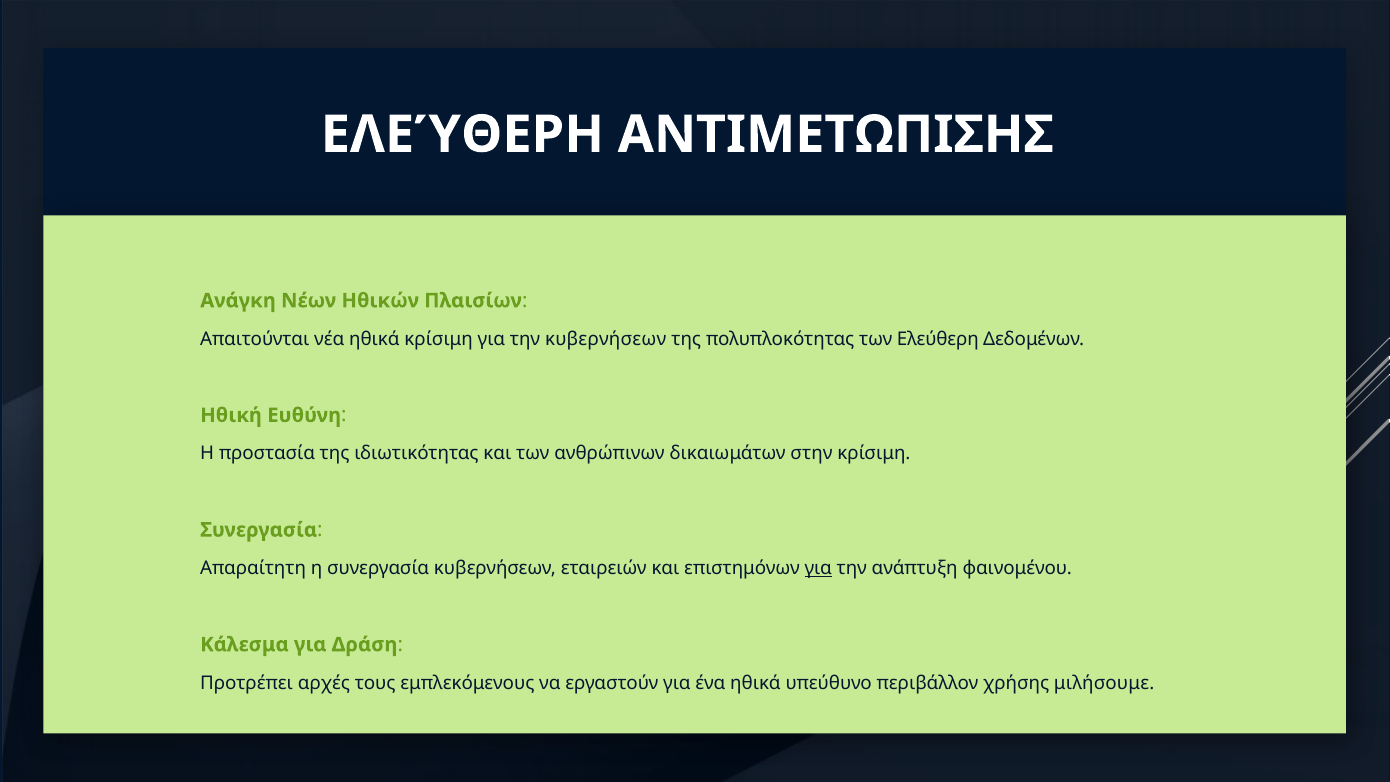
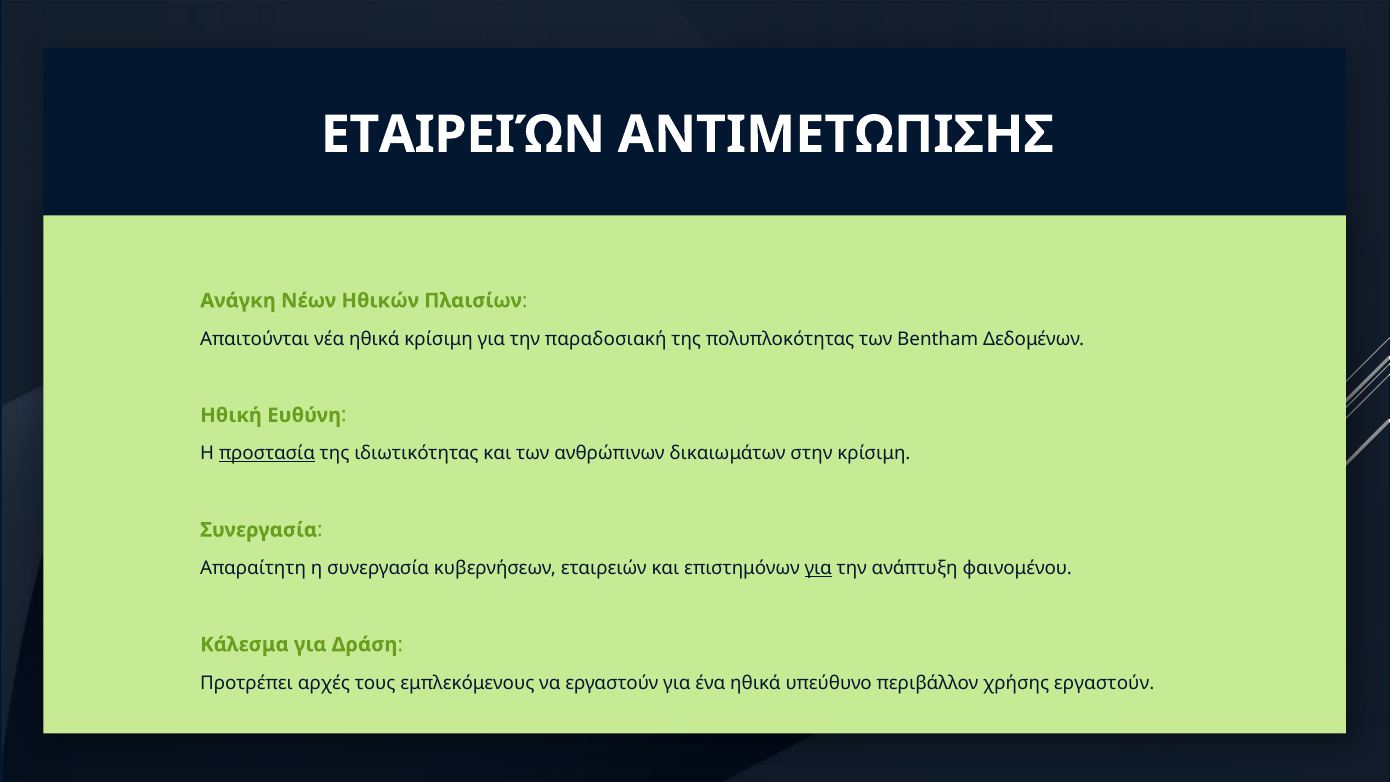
ΕΛΕΎΘΕΡΗ at (462, 135): ΕΛΕΎΘΕΡΗ -> ΕΤΑΙΡΕΙΏΝ
την κυβερνήσεων: κυβερνήσεων -> παραδοσιακή
των Ελεύθερη: Ελεύθερη -> Bentham
προστασία underline: none -> present
χρήσης μιλήσουμε: μιλήσουμε -> εργαστούν
